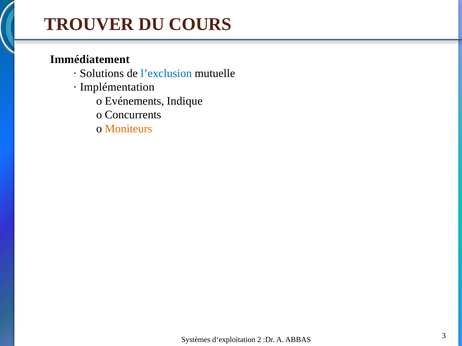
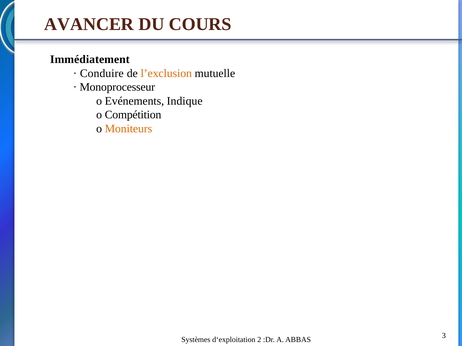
TROUVER: TROUVER -> AVANCER
Solutions: Solutions -> Conduire
l’exclusion colour: blue -> orange
Implémentation: Implémentation -> Monoprocesseur
Concurrents: Concurrents -> Compétition
